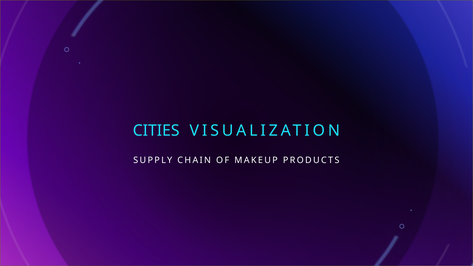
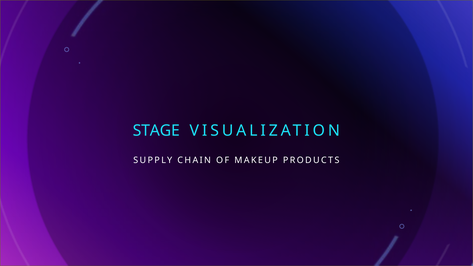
CITIES: CITIES -> STAGE
